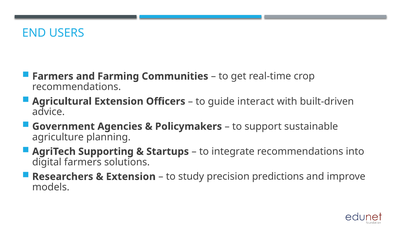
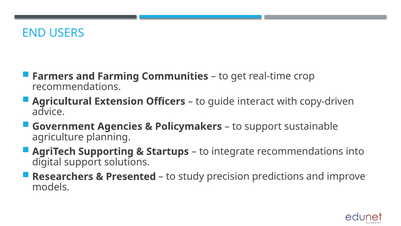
built-driven: built-driven -> copy-driven
digital farmers: farmers -> support
Extension at (131, 176): Extension -> Presented
